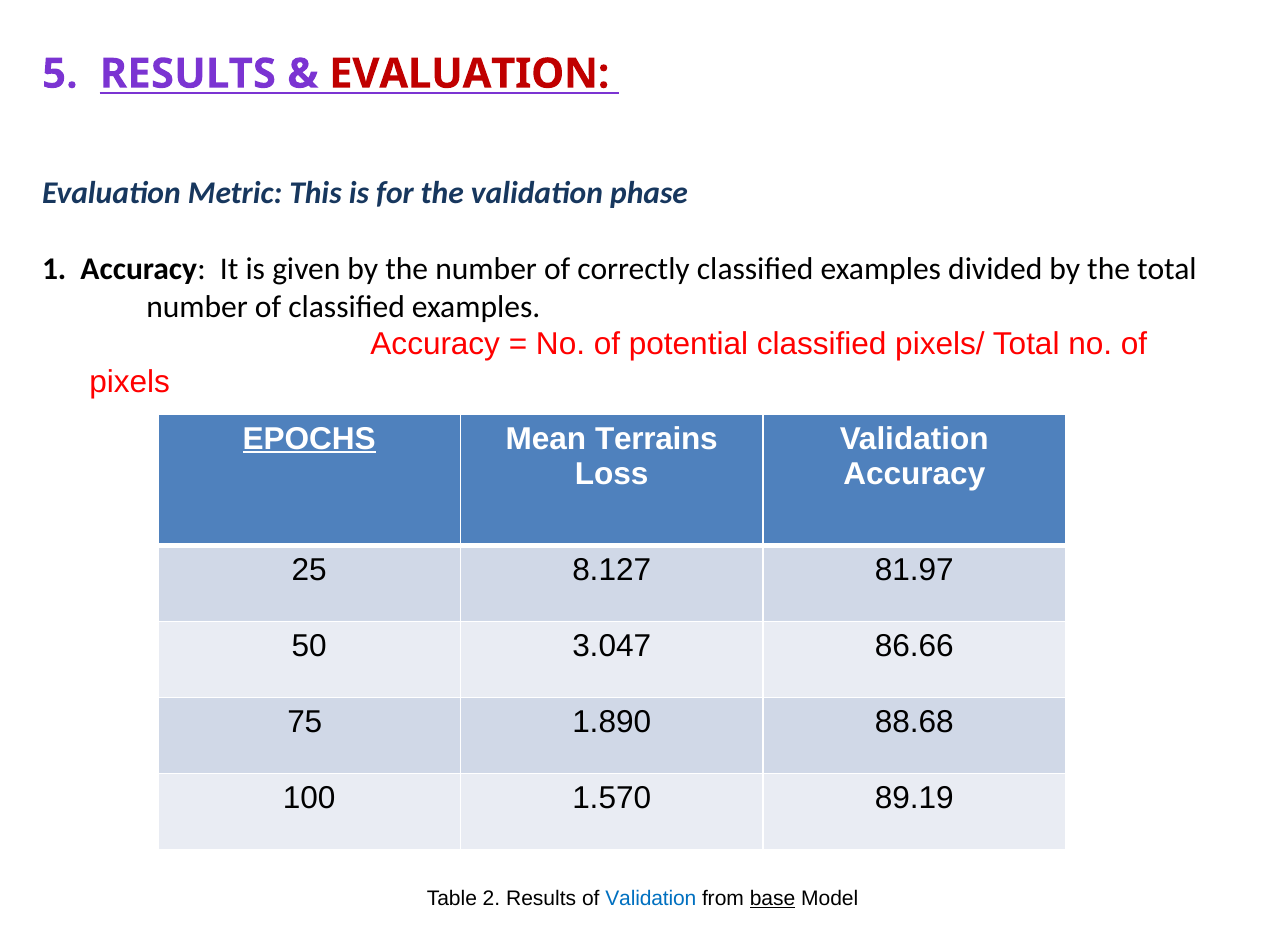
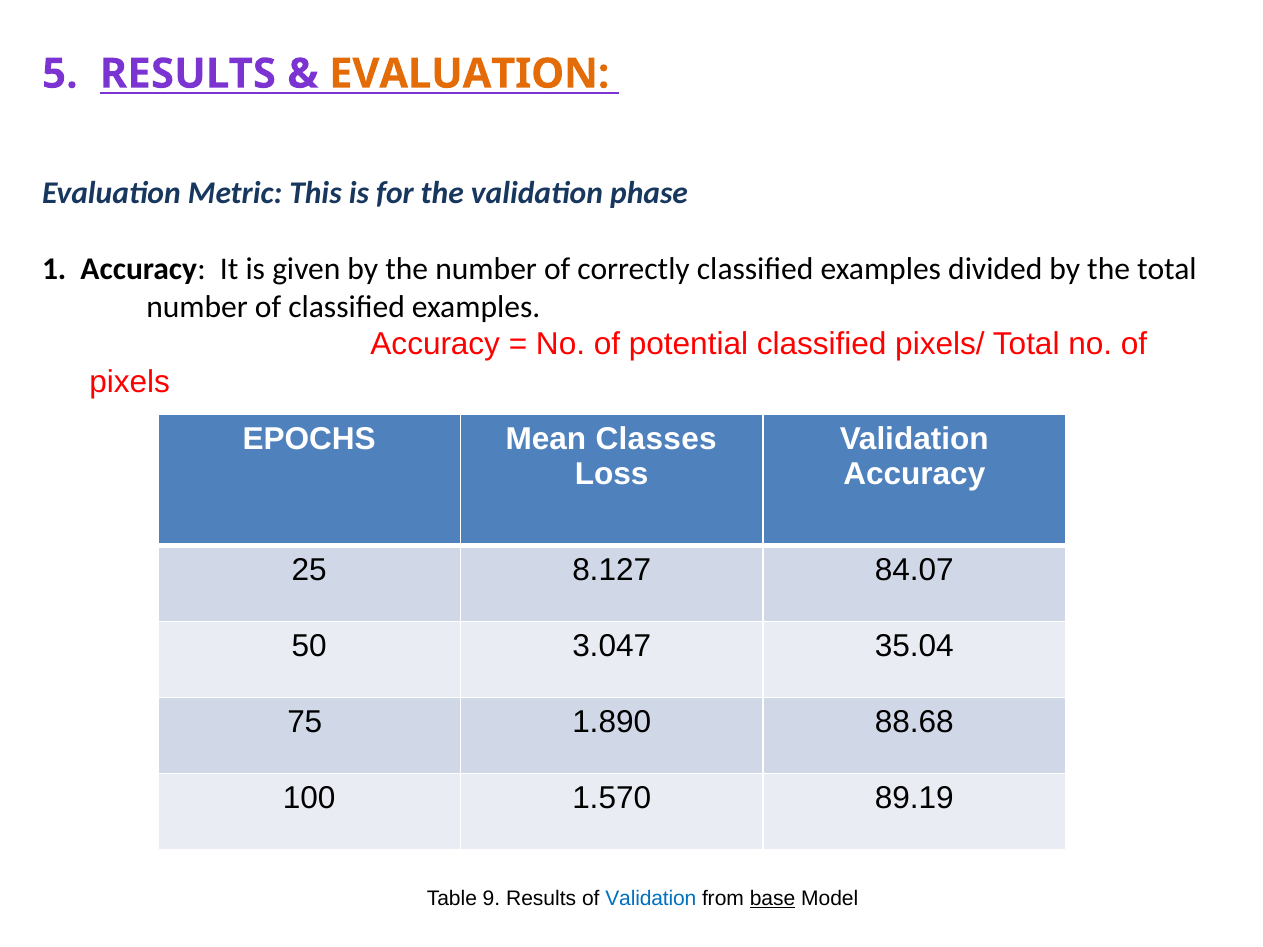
EVALUATION at (469, 74) colour: red -> orange
EPOCHS underline: present -> none
Terrains: Terrains -> Classes
81.97: 81.97 -> 84.07
86.66: 86.66 -> 35.04
2: 2 -> 9
